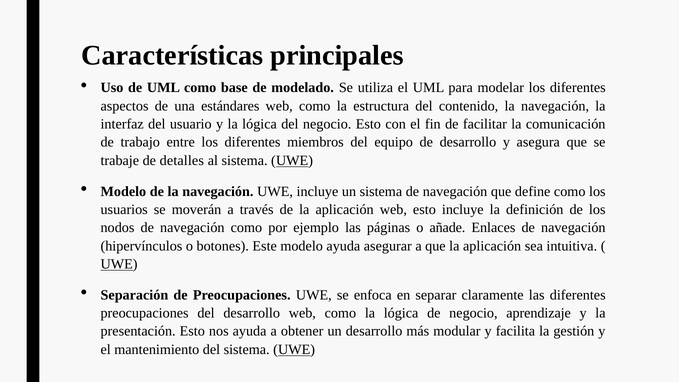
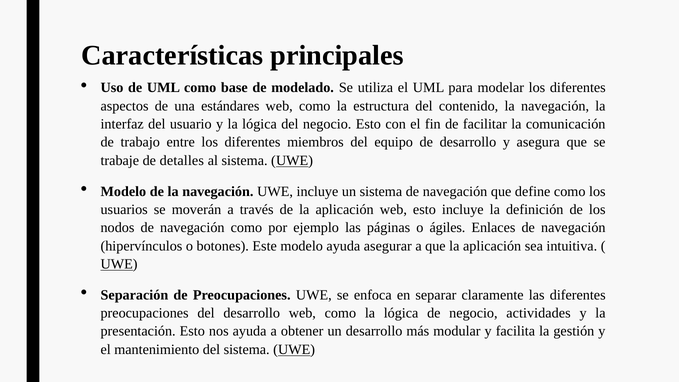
añade: añade -> ágiles
aprendizaje: aprendizaje -> actividades
